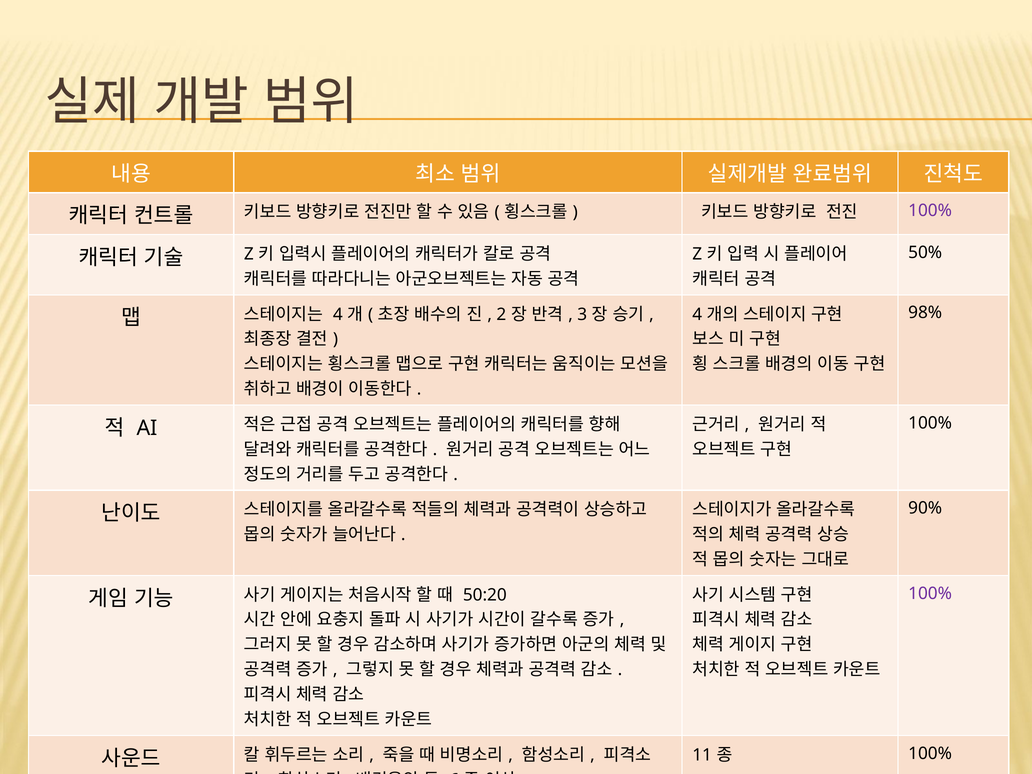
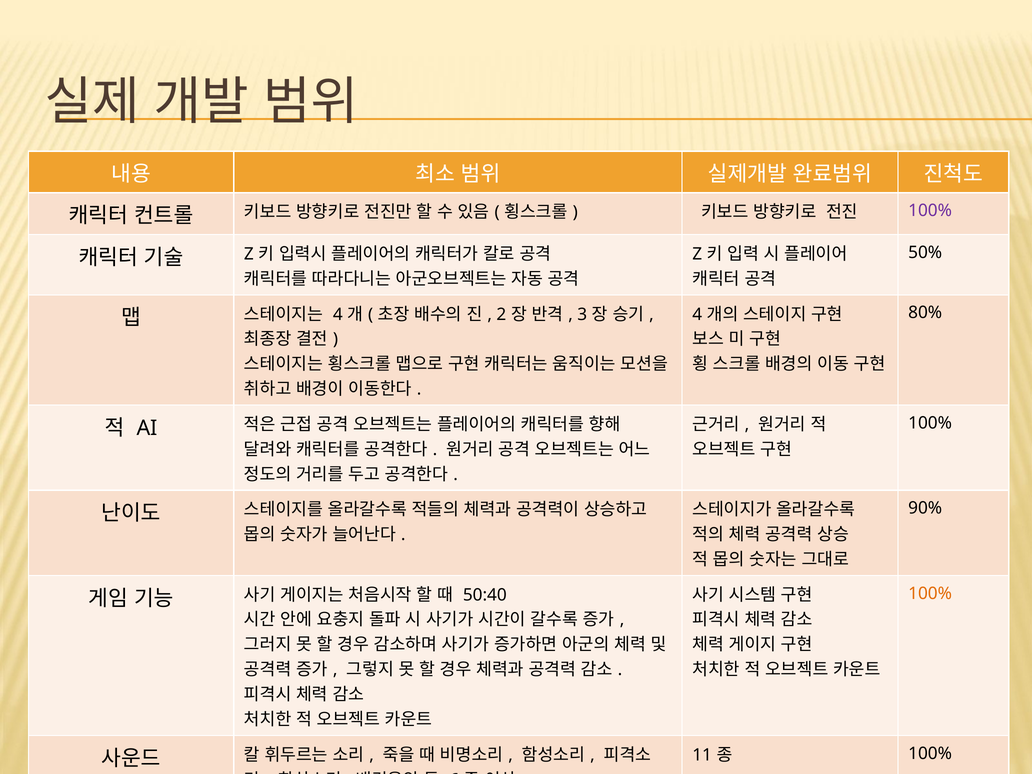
98%: 98% -> 80%
100% at (930, 593) colour: purple -> orange
50:20: 50:20 -> 50:40
